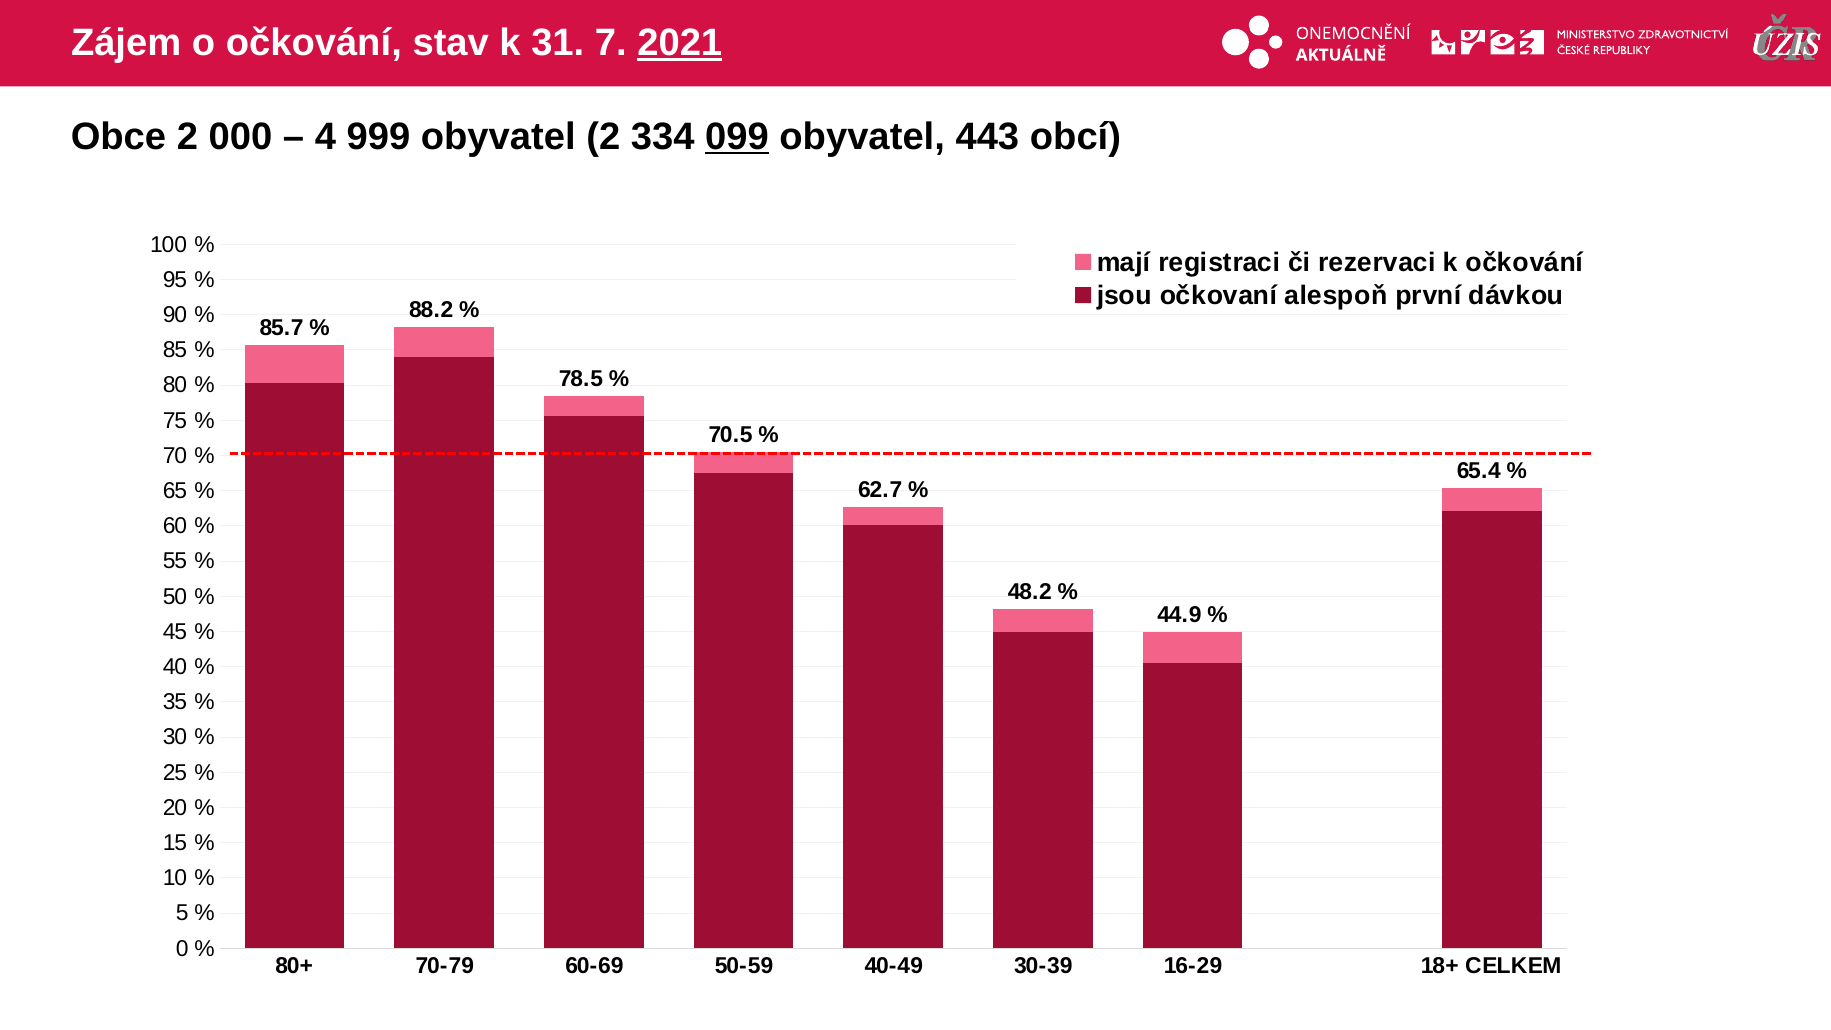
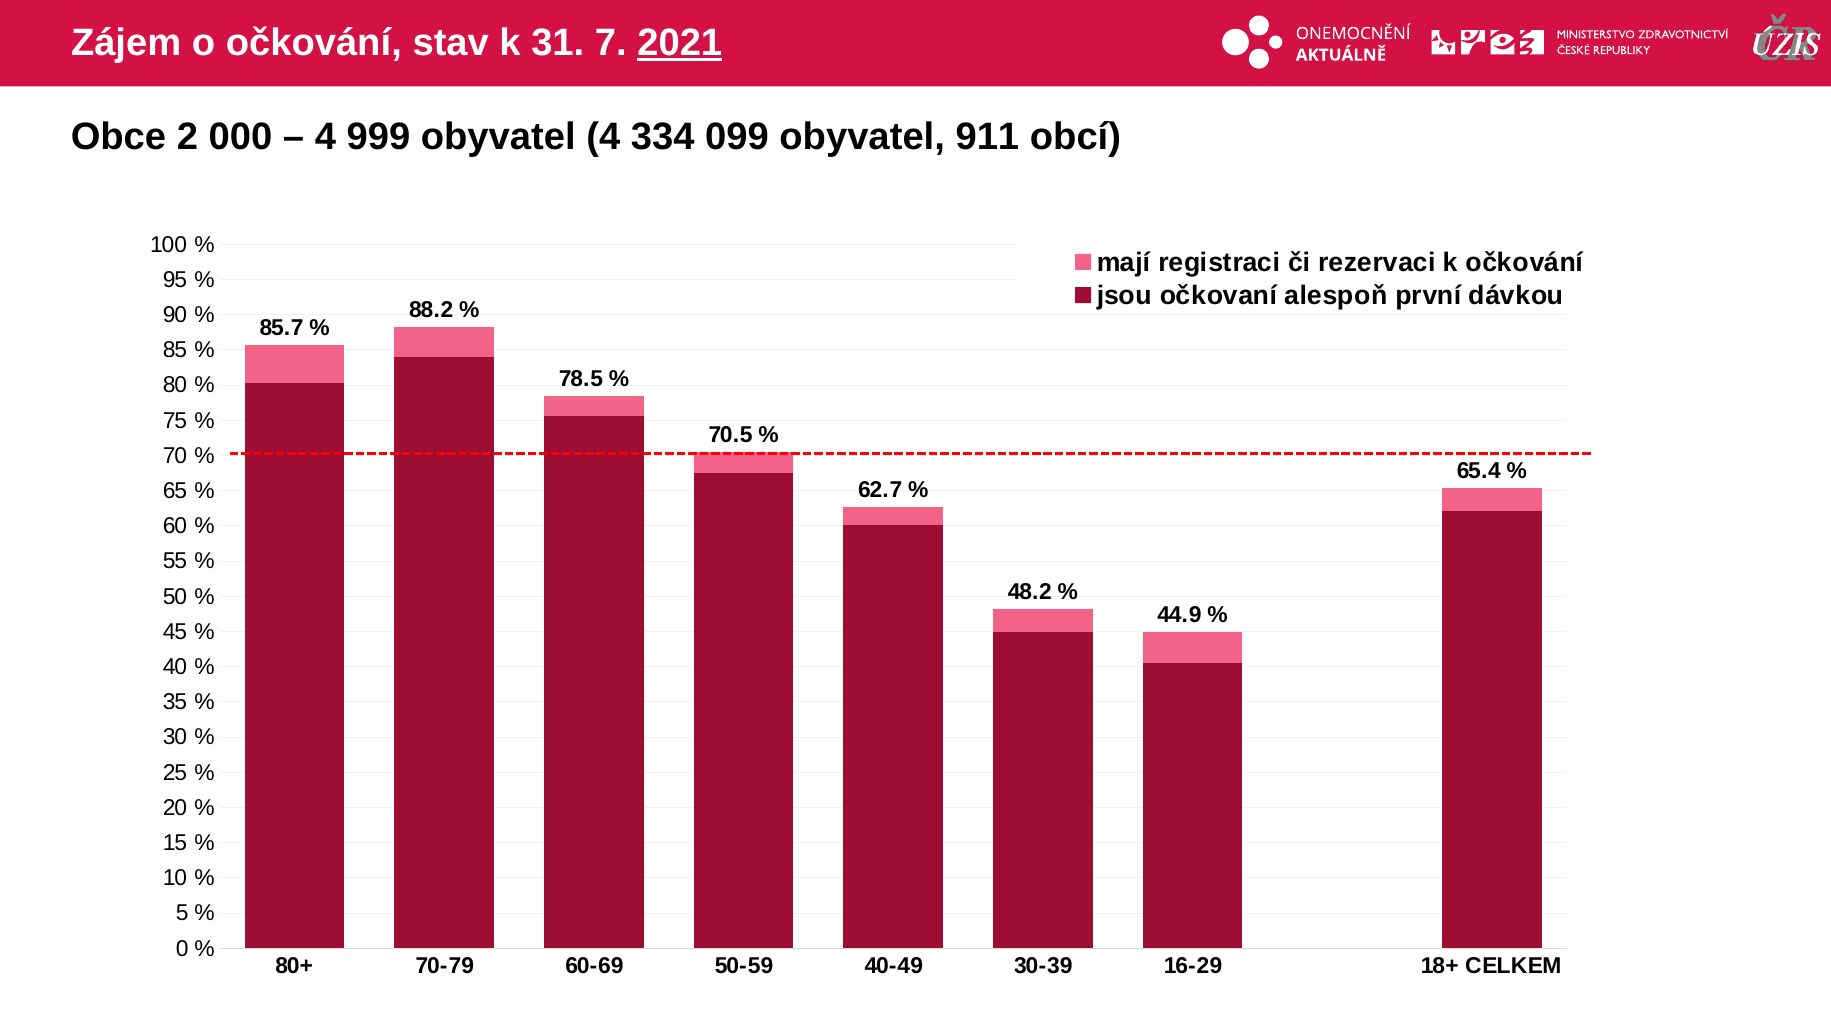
obyvatel 2: 2 -> 4
099 underline: present -> none
443: 443 -> 911
